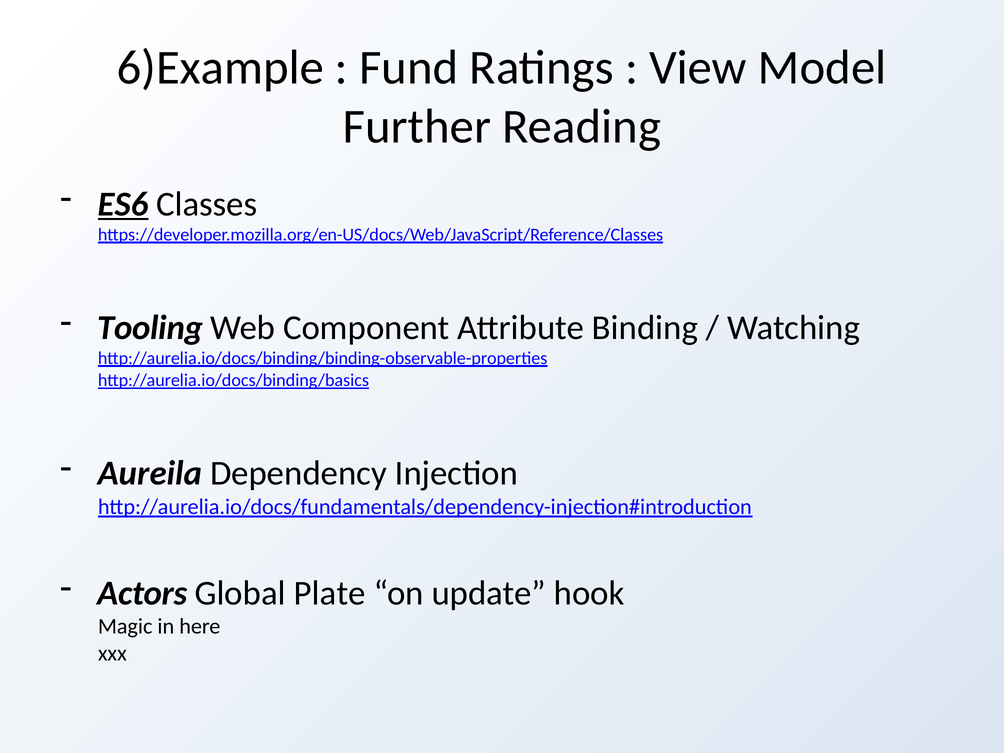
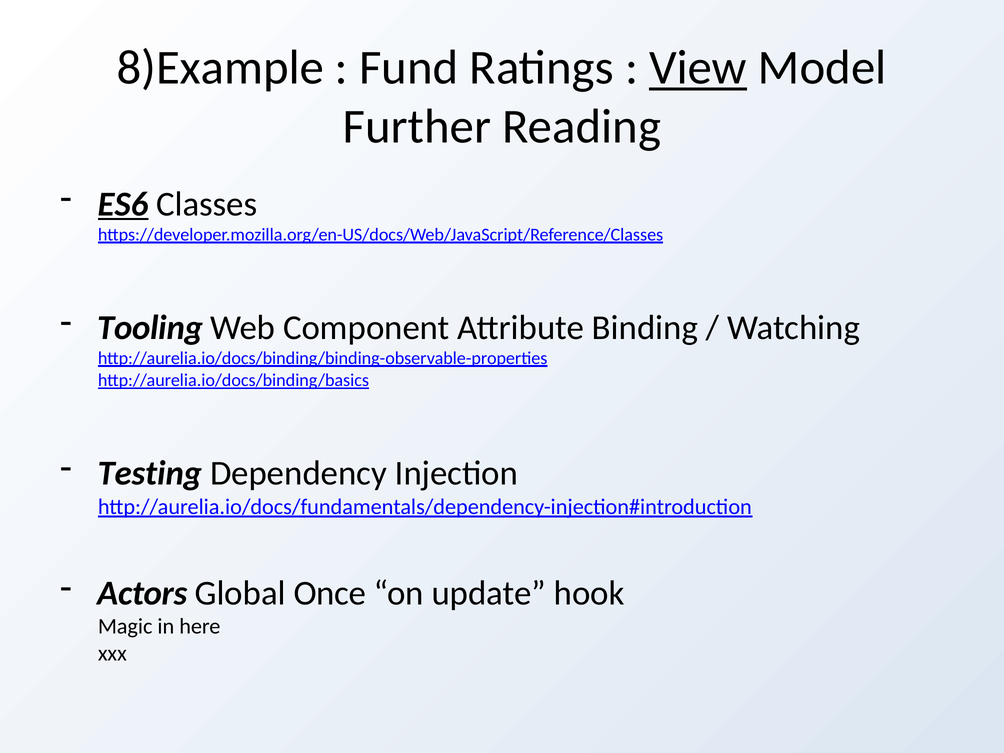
6)Example: 6)Example -> 8)Example
View underline: none -> present
Aureila: Aureila -> Testing
Plate: Plate -> Once
